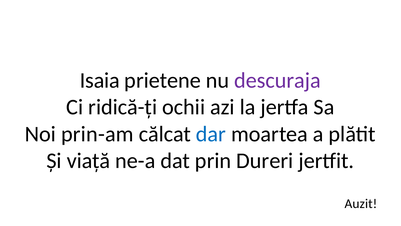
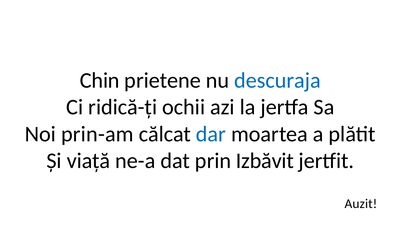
Isaia: Isaia -> Chin
descuraja colour: purple -> blue
Dureri: Dureri -> Izbăvit
